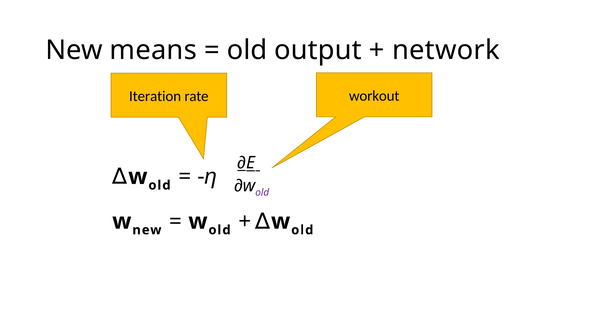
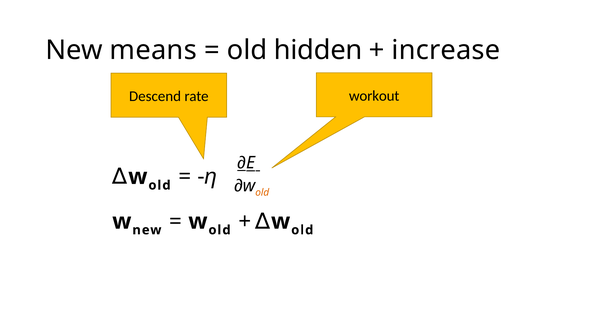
output: output -> hidden
network: network -> increase
Iteration: Iteration -> Descend
old at (262, 193) colour: purple -> orange
